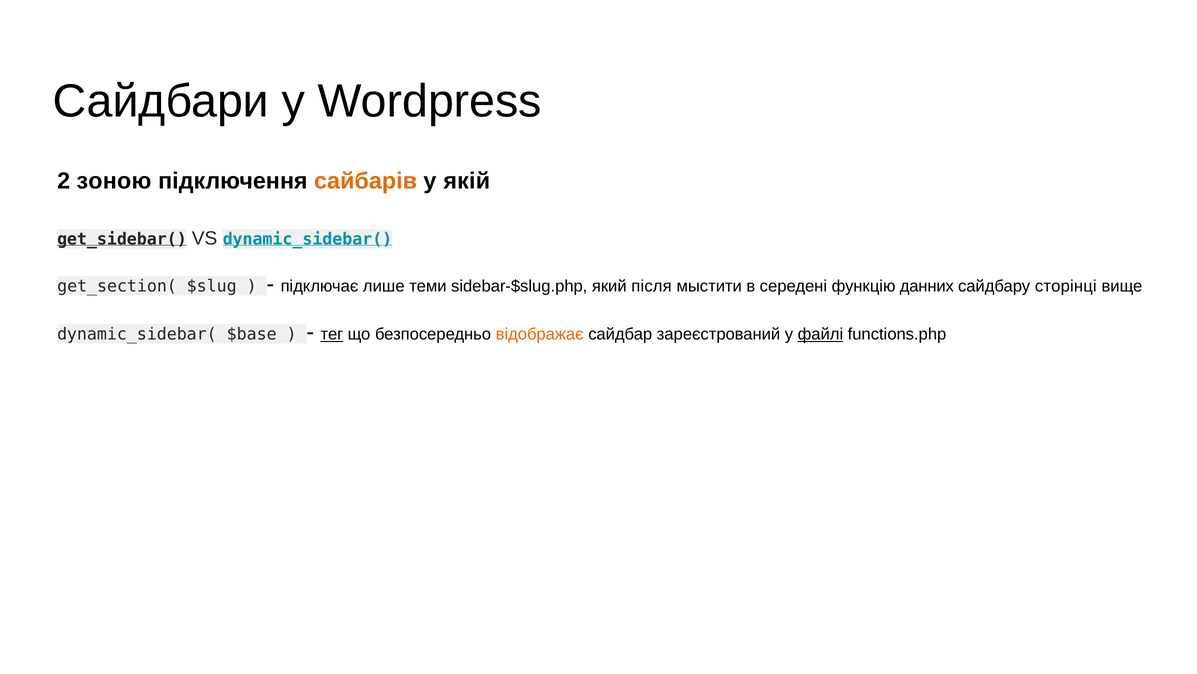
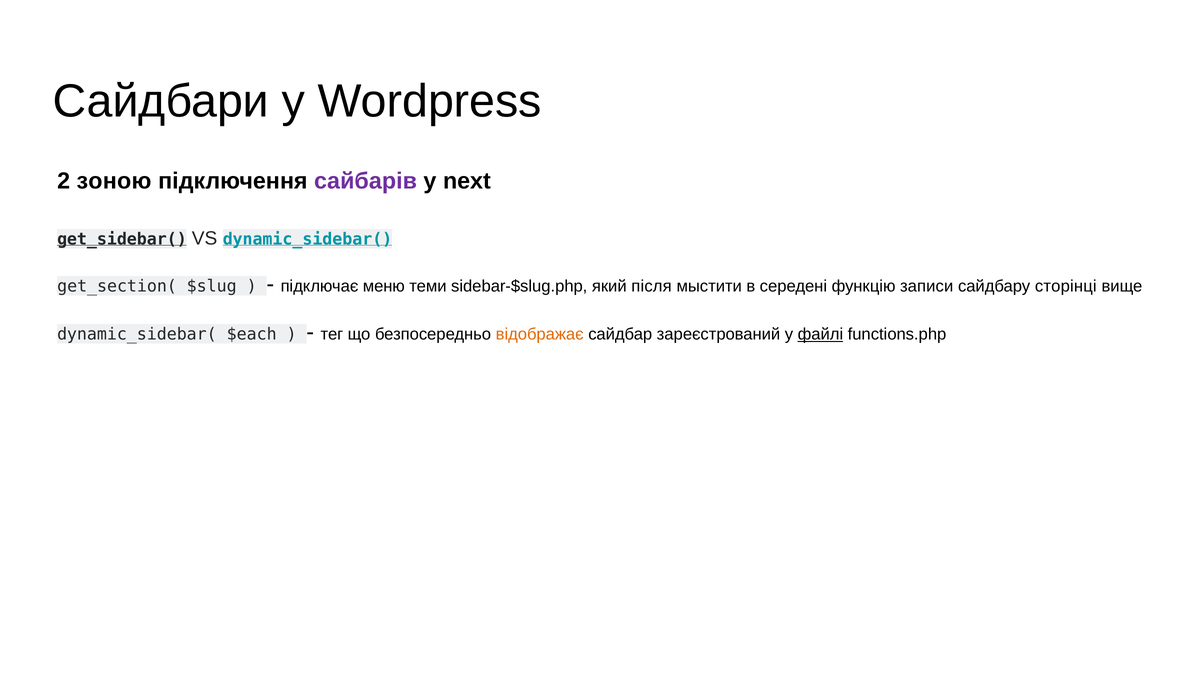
сайбарів colour: orange -> purple
якій: якій -> next
лише: лише -> меню
данних: данних -> записи
$base: $base -> $each
тег underline: present -> none
